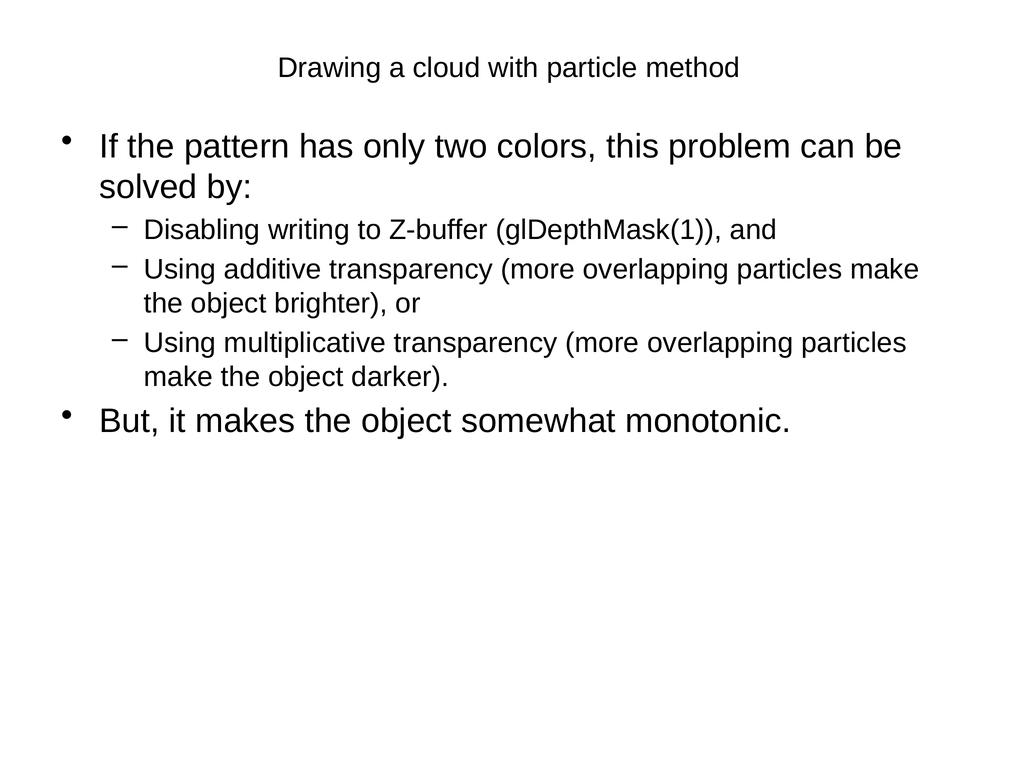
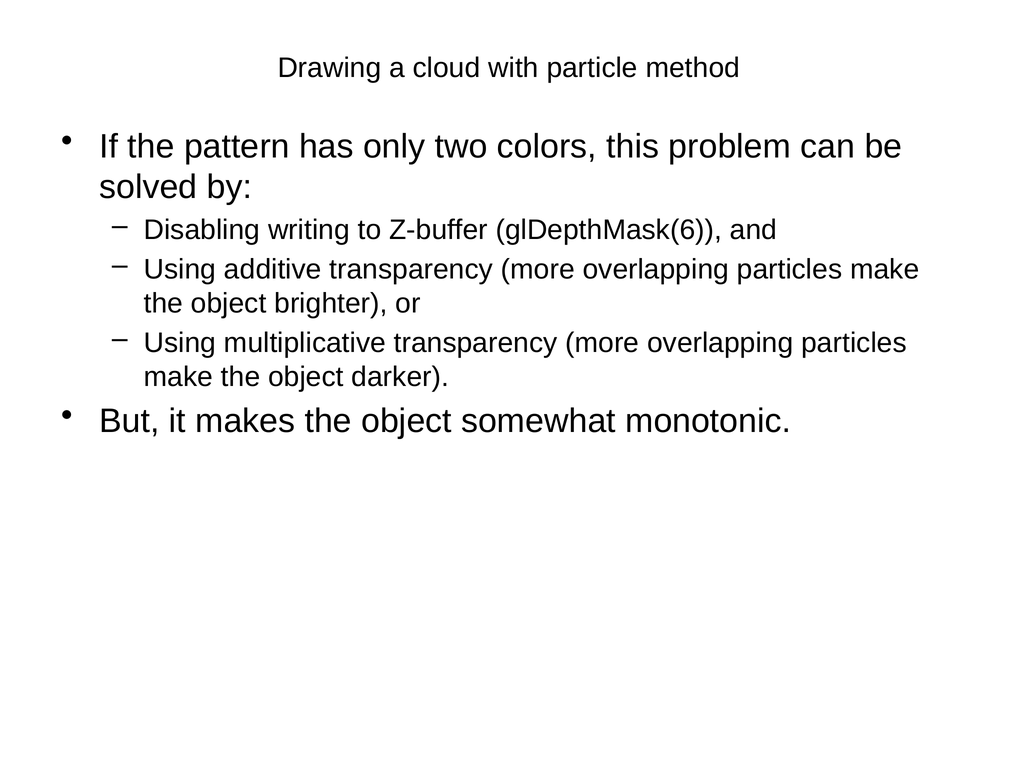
glDepthMask(1: glDepthMask(1 -> glDepthMask(6
